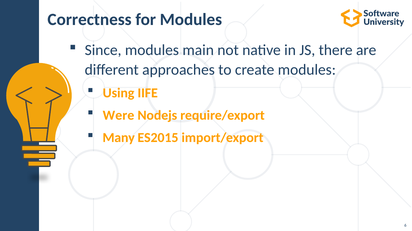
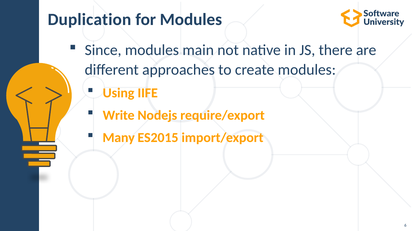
Correctness: Correctness -> Duplication
Were: Were -> Write
